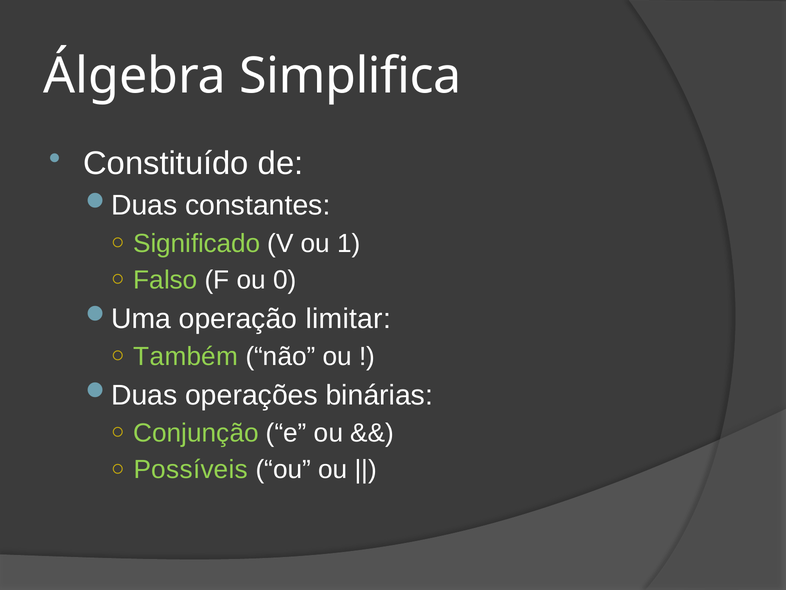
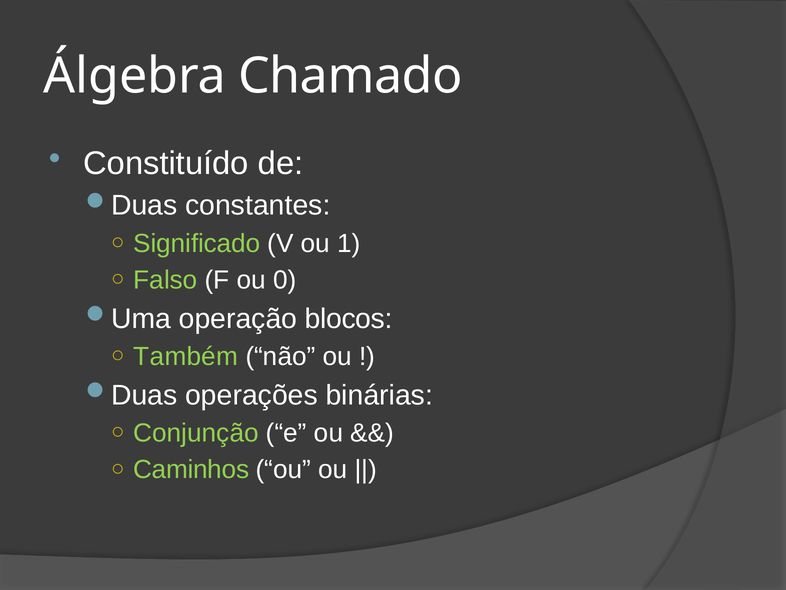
Simplifica: Simplifica -> Chamado
limitar: limitar -> blocos
Possíveis: Possíveis -> Caminhos
